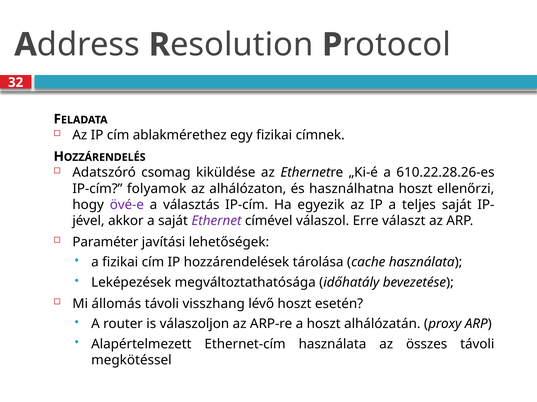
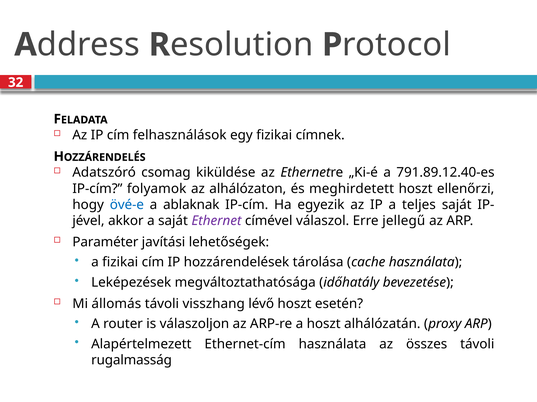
ablakmérethez: ablakmérethez -> felhasználások
610.22.28.26-es: 610.22.28.26-es -> 791.89.12.40-es
használhatna: használhatna -> meghirdetett
övé-e colour: purple -> blue
választás: választás -> ablaknak
választ: választ -> jellegű
megkötéssel: megkötéssel -> rugalmasság
